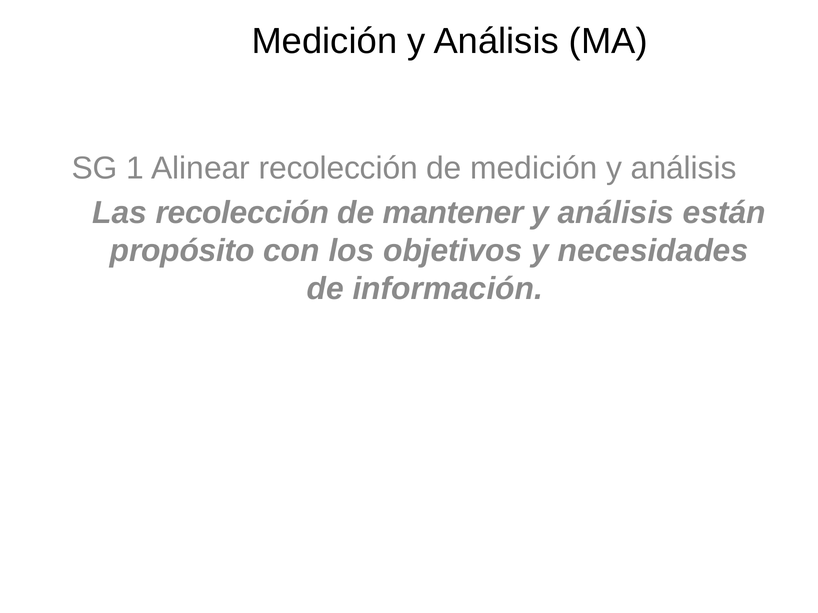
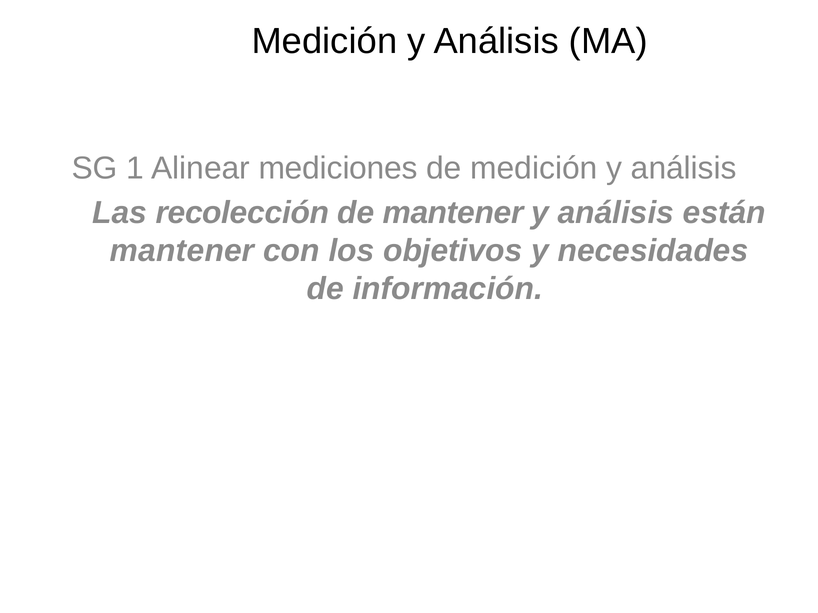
Alinear recolección: recolección -> mediciones
propósito at (182, 251): propósito -> mantener
